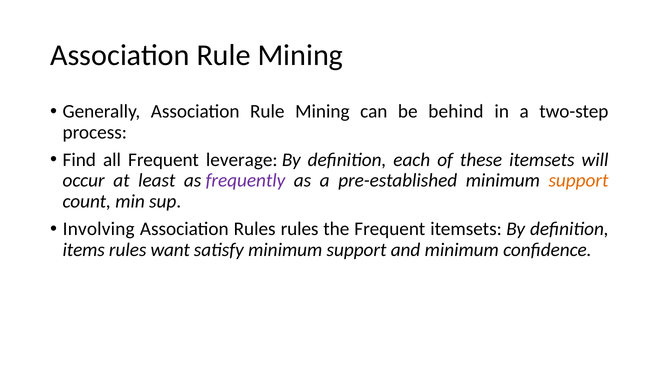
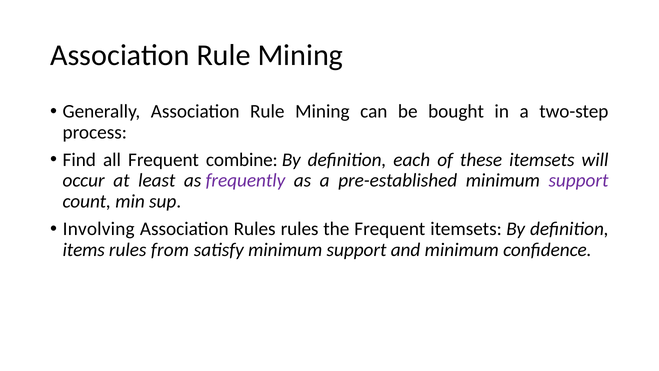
behind: behind -> bought
leverage: leverage -> combine
support at (578, 180) colour: orange -> purple
want: want -> from
